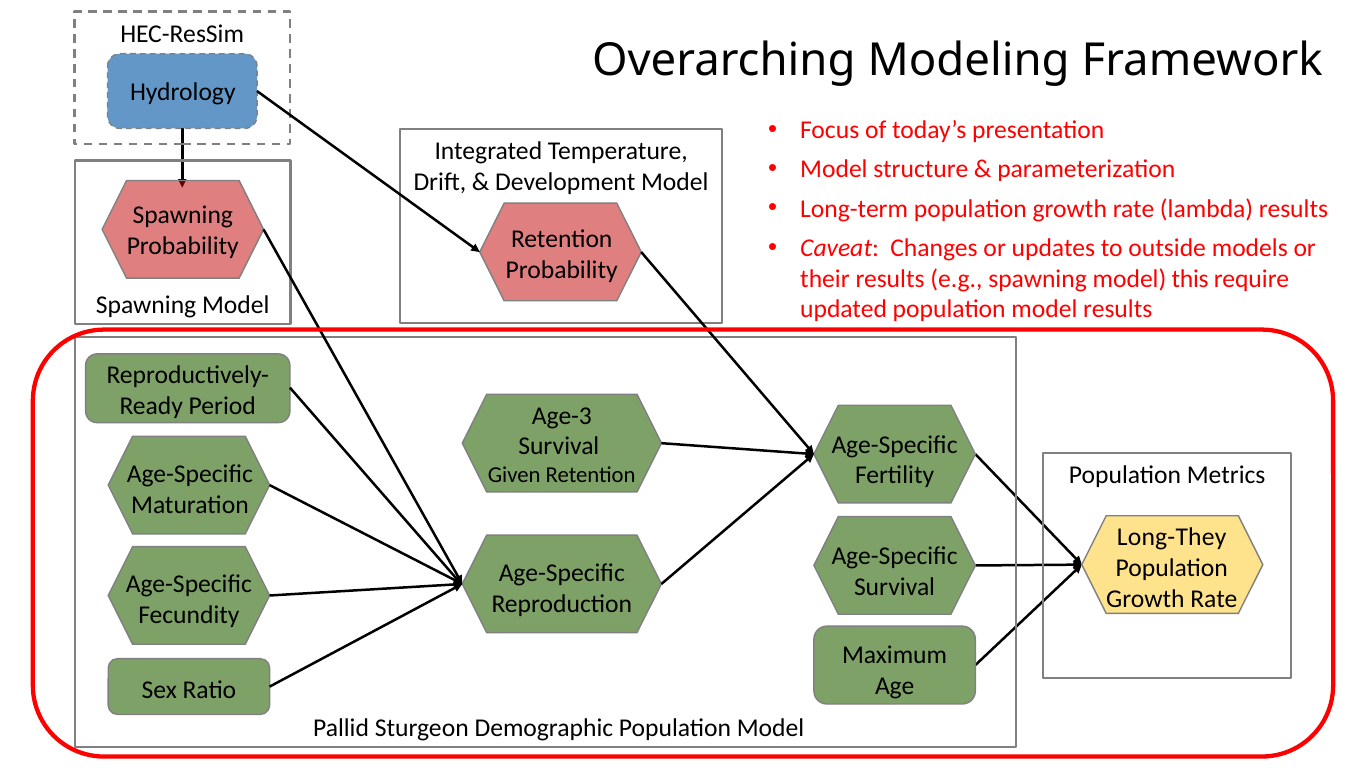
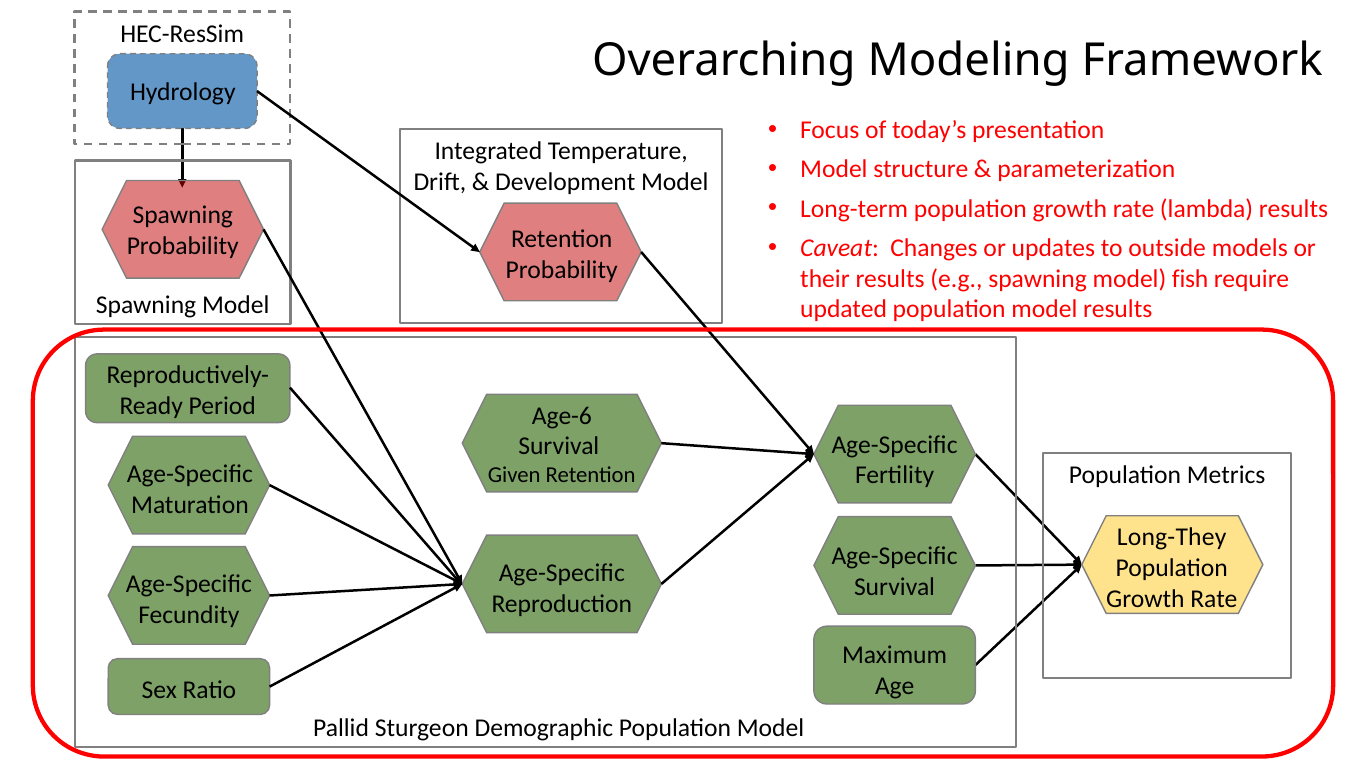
this: this -> fish
Age-3: Age-3 -> Age-6
